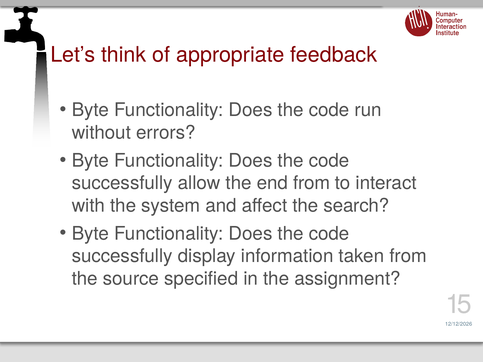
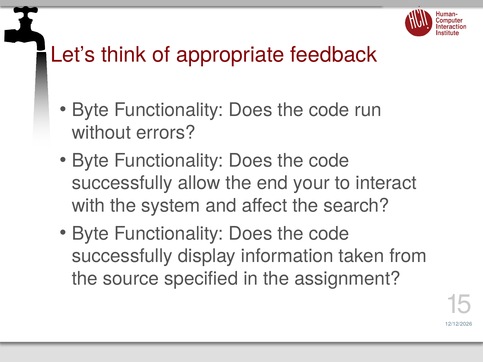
end from: from -> your
